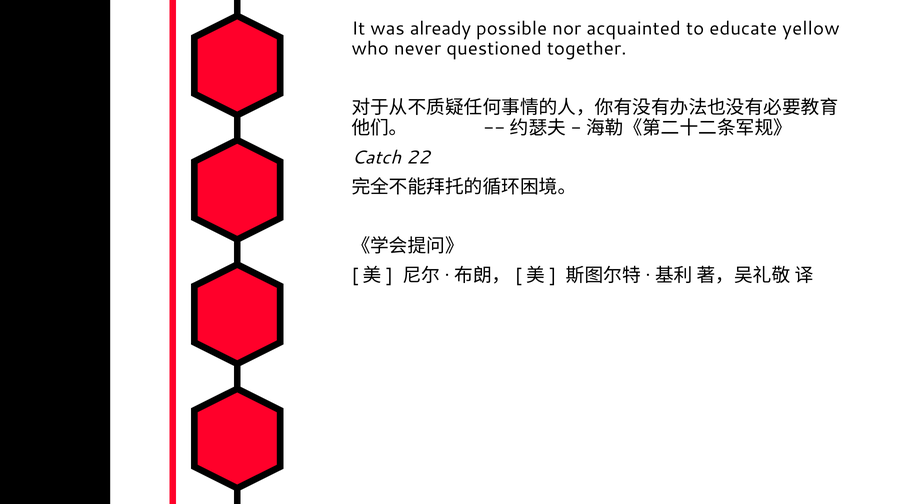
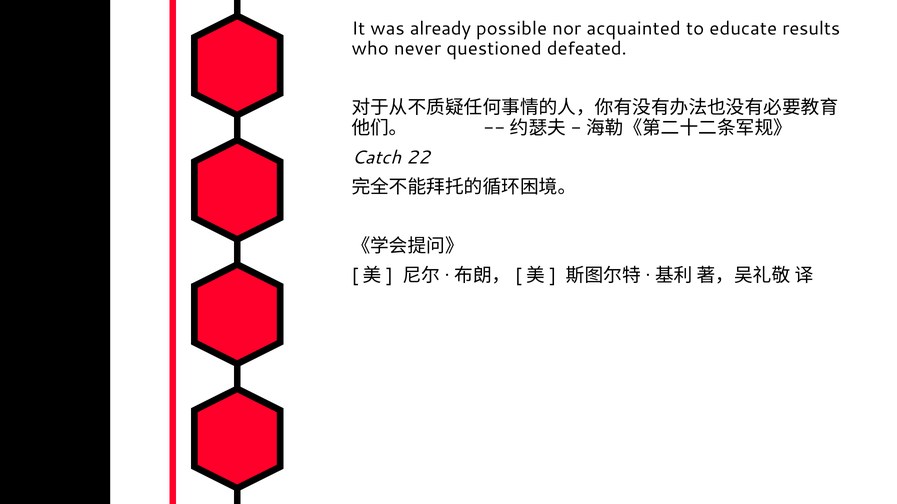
yellow: yellow -> results
together: together -> defeated
